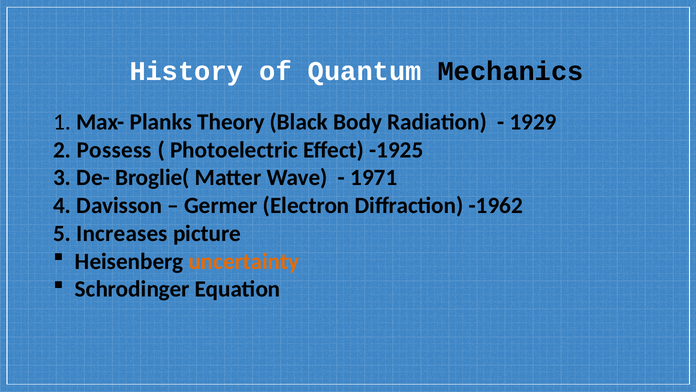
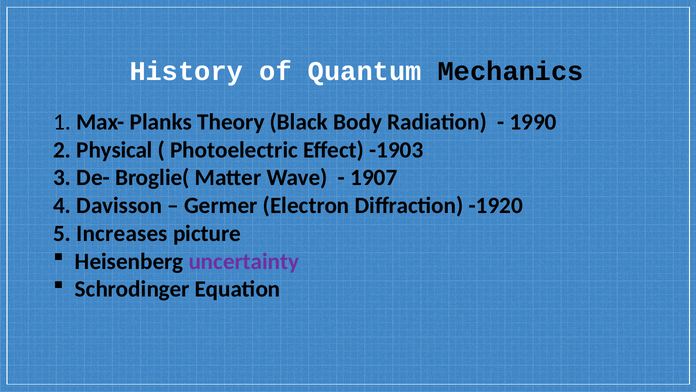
1929: 1929 -> 1990
Possess: Possess -> Physical
-1925: -1925 -> -1903
1971: 1971 -> 1907
-1962: -1962 -> -1920
uncertainty colour: orange -> purple
